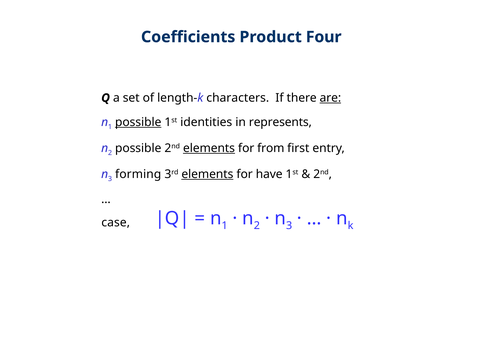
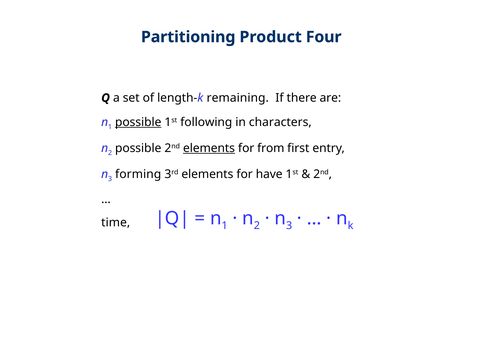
Coefficients: Coefficients -> Partitioning
characters: characters -> remaining
are underline: present -> none
identities: identities -> following
represents: represents -> characters
elements at (207, 174) underline: present -> none
case: case -> time
